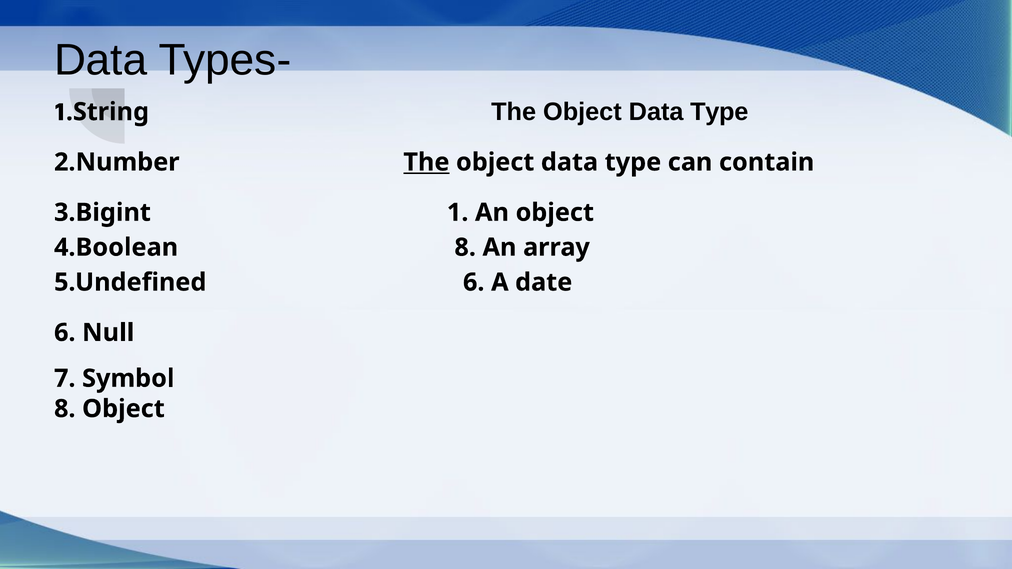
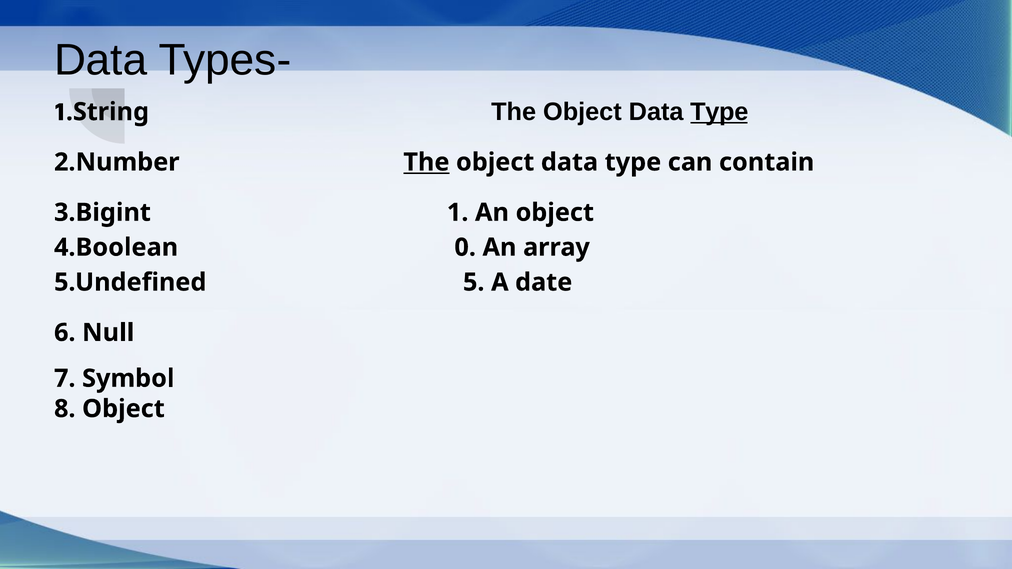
Type at (719, 112) underline: none -> present
4.Boolean 8: 8 -> 0
5.Undefined 6: 6 -> 5
